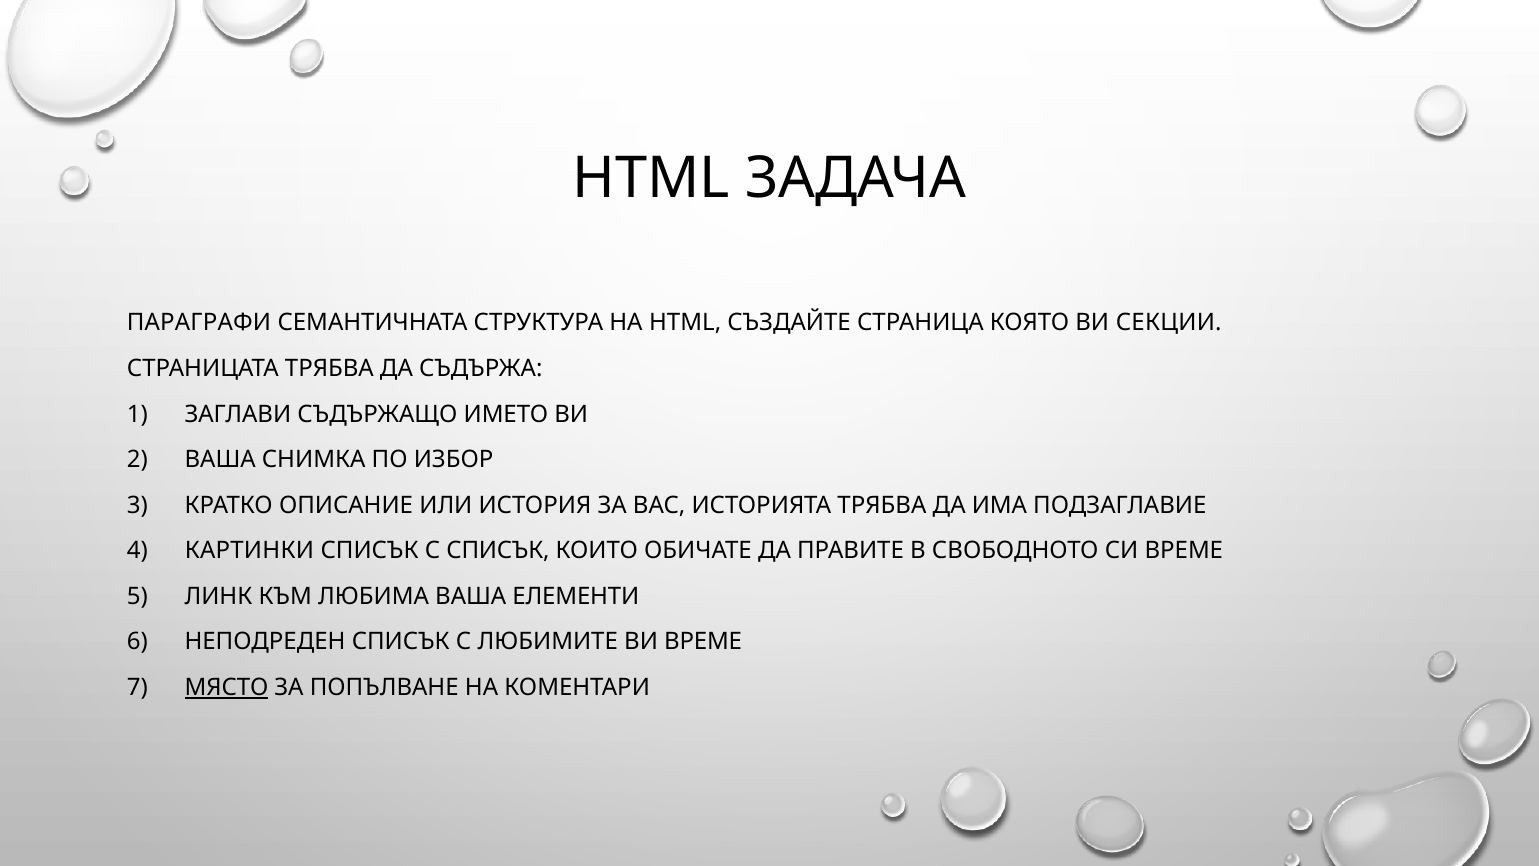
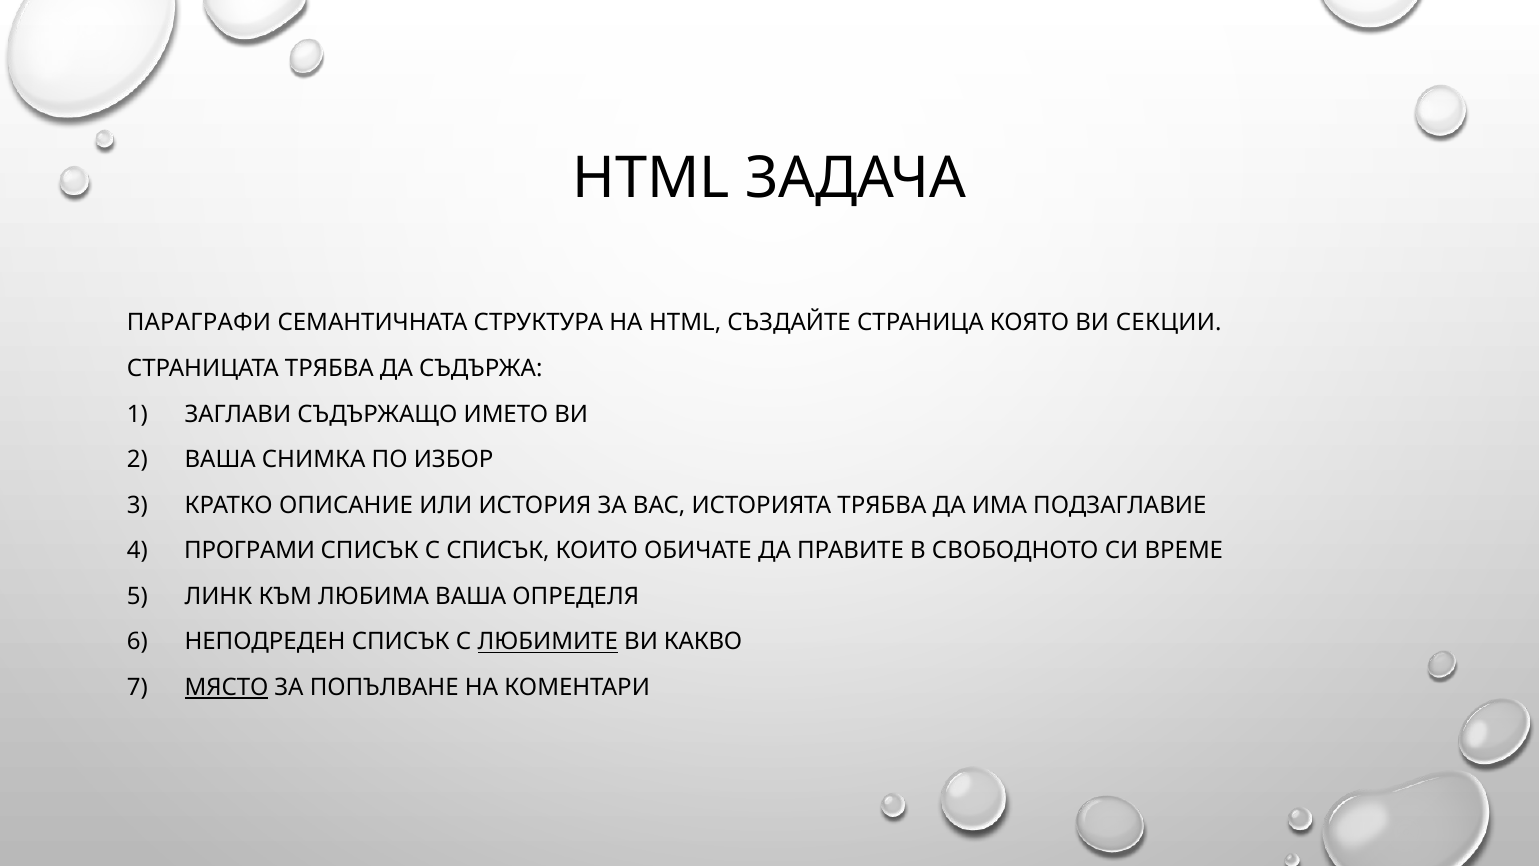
КАРТИНКИ: КАРТИНКИ -> ПРОГРАМИ
ЕЛЕМЕНТИ: ЕЛЕМЕНТИ -> ОПРЕДЕЛЯ
ЛЮБИМИТЕ underline: none -> present
ВИ ВРЕМЕ: ВРЕМЕ -> КАКВО
